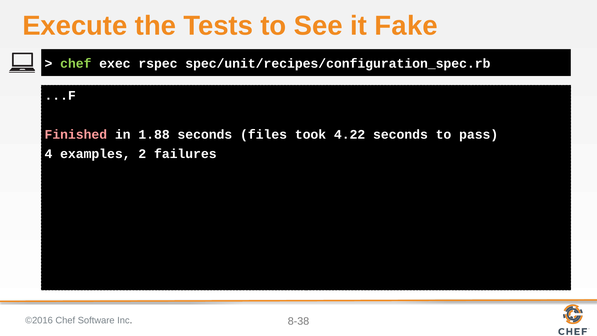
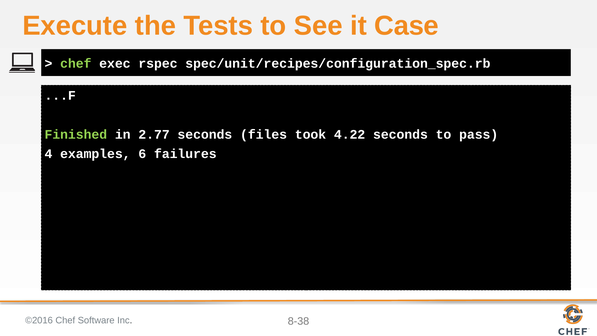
Fake: Fake -> Case
Finished colour: pink -> light green
1.88: 1.88 -> 2.77
2: 2 -> 6
